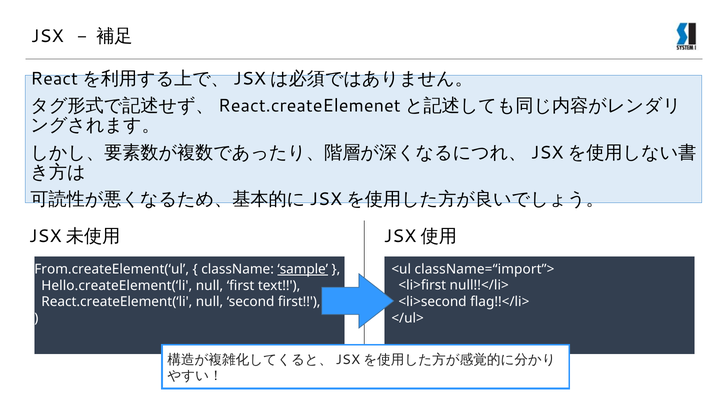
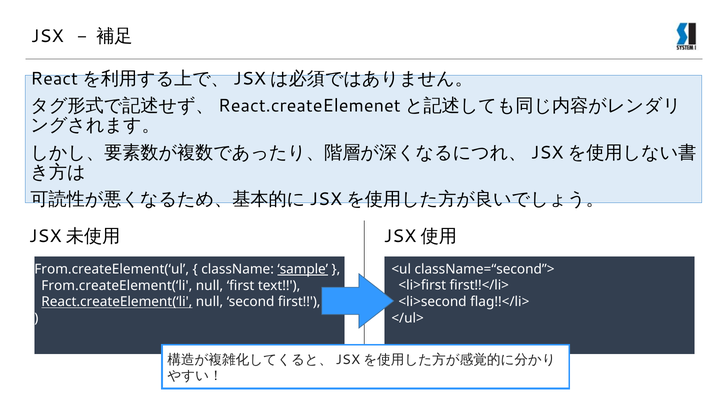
className=“import”>: className=“import”> -> className=“second”>
null!!</li>: null!!</li> -> first!!</li>
Hello.createElement(‘li: Hello.createElement(‘li -> From.createElement(‘li
React.createElement(‘li underline: none -> present
